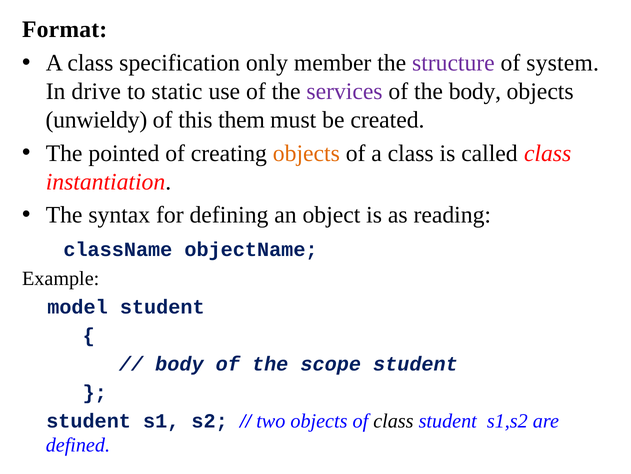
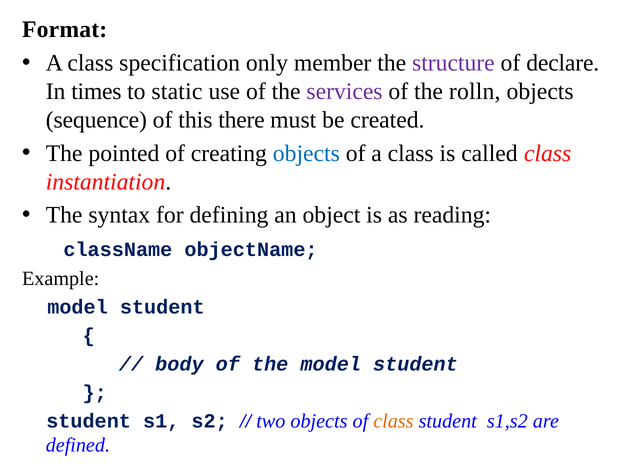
system: system -> declare
drive: drive -> times
the body: body -> rolln
unwieldy: unwieldy -> sequence
them: them -> there
objects at (306, 153) colour: orange -> blue
the scope: scope -> model
class at (393, 420) colour: black -> orange
